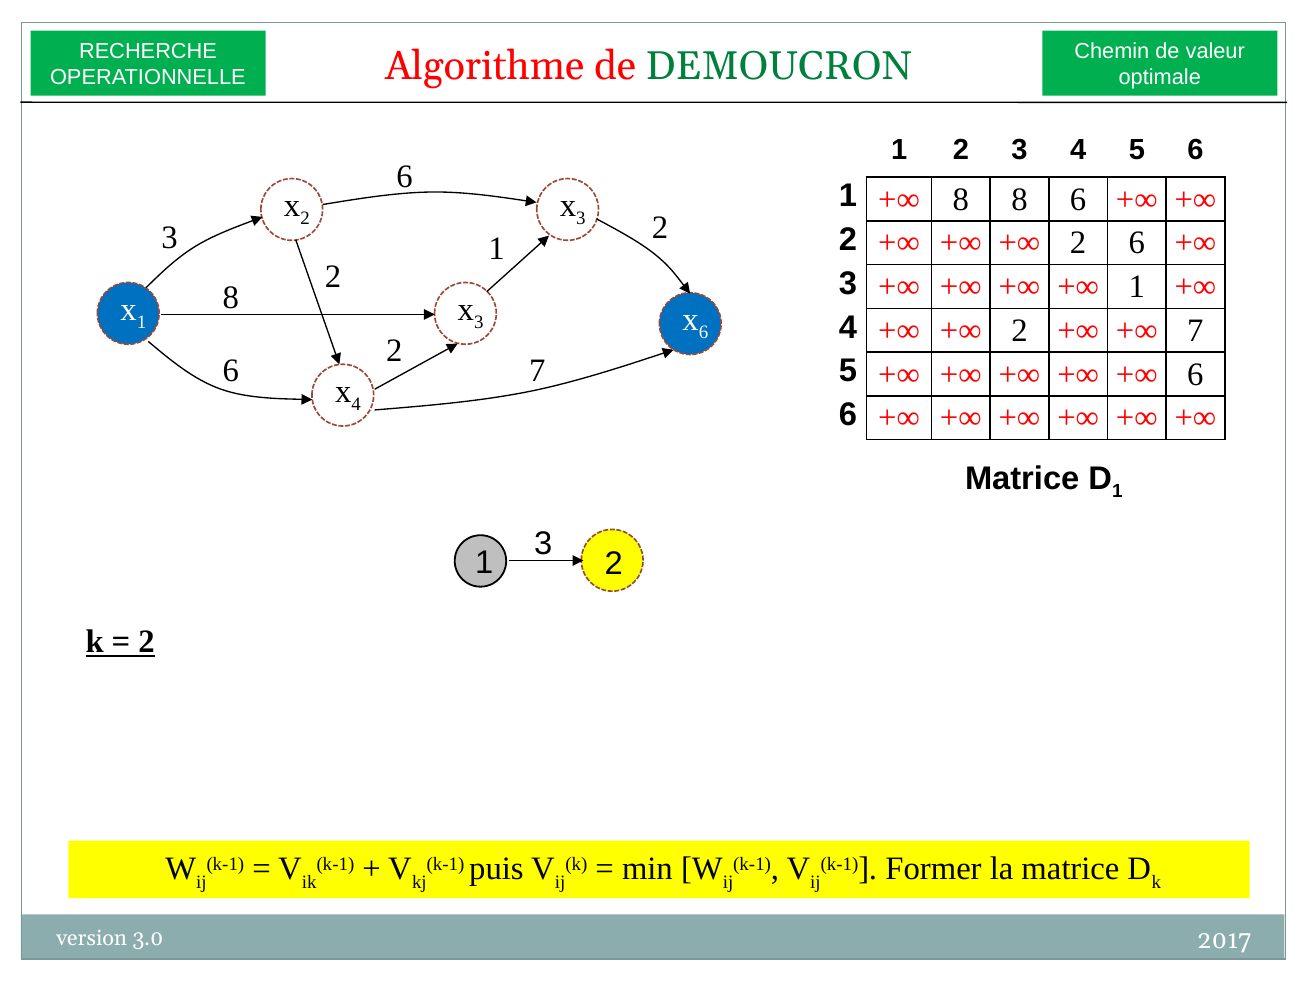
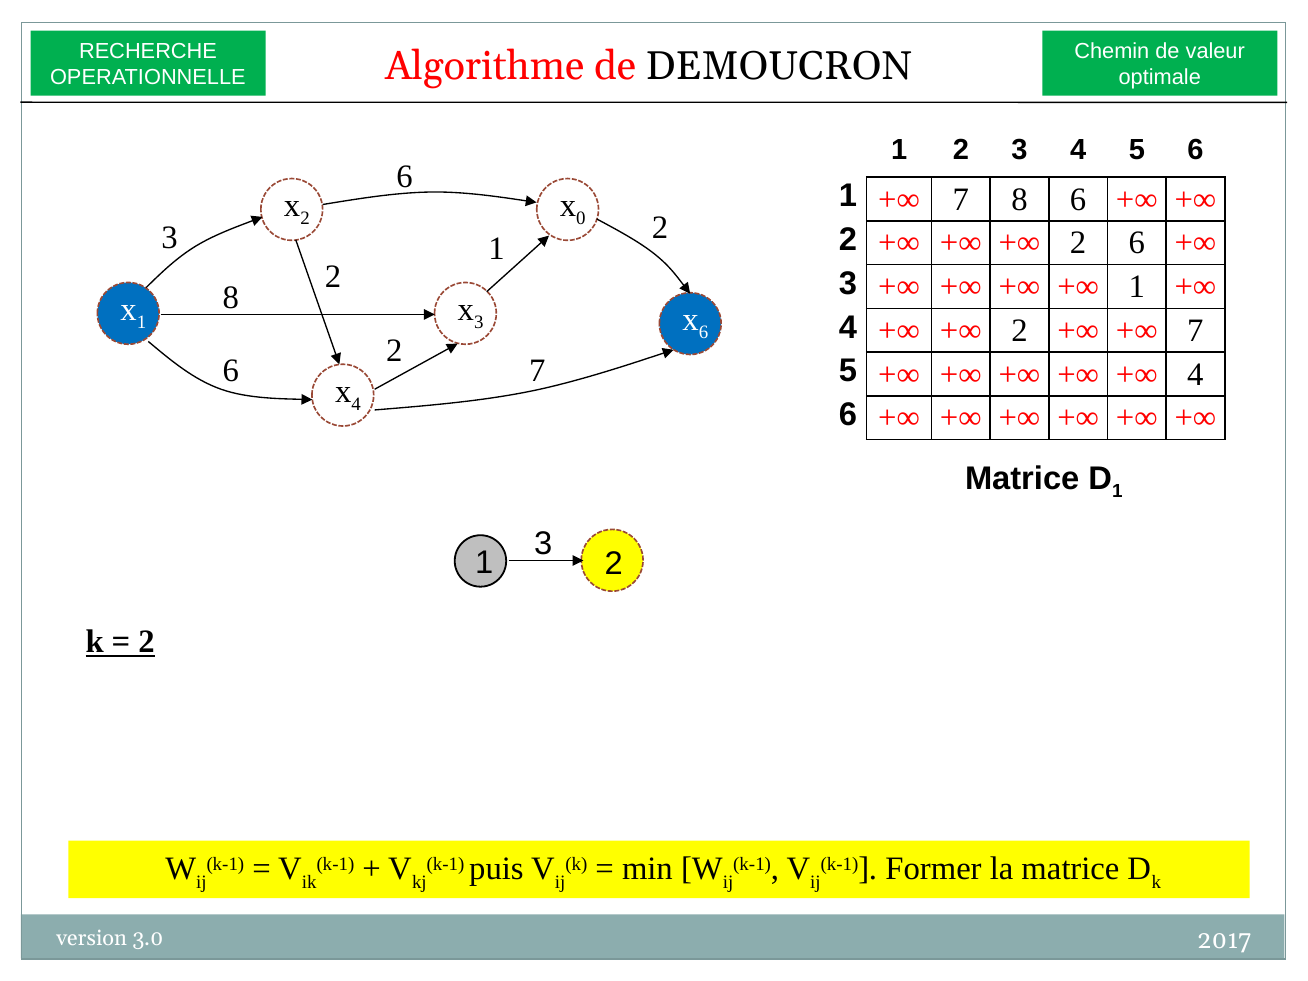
DEMOUCRON colour: green -> black
8 at (961, 199): 8 -> 7
3 at (581, 218): 3 -> 0
6 at (1195, 374): 6 -> 4
